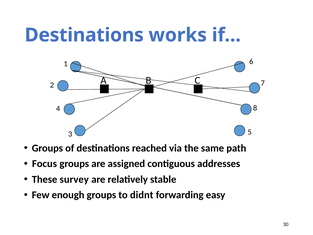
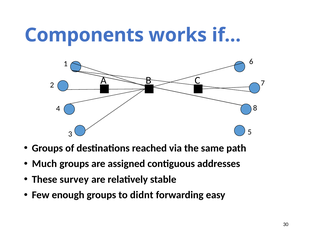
Destinations at (84, 35): Destinations -> Components
Focus: Focus -> Much
